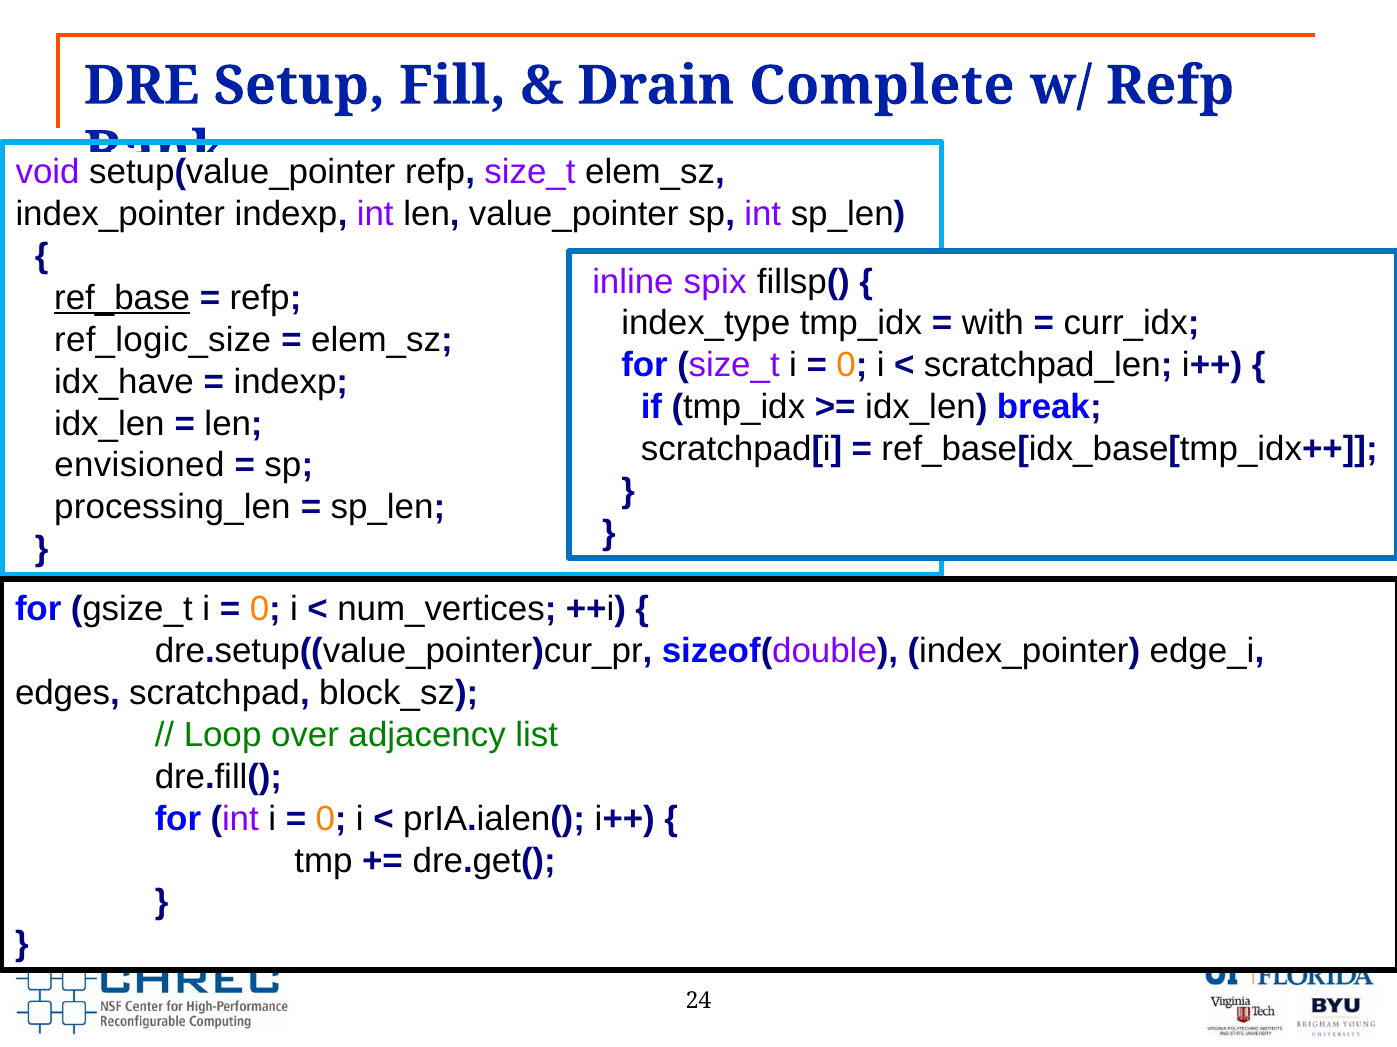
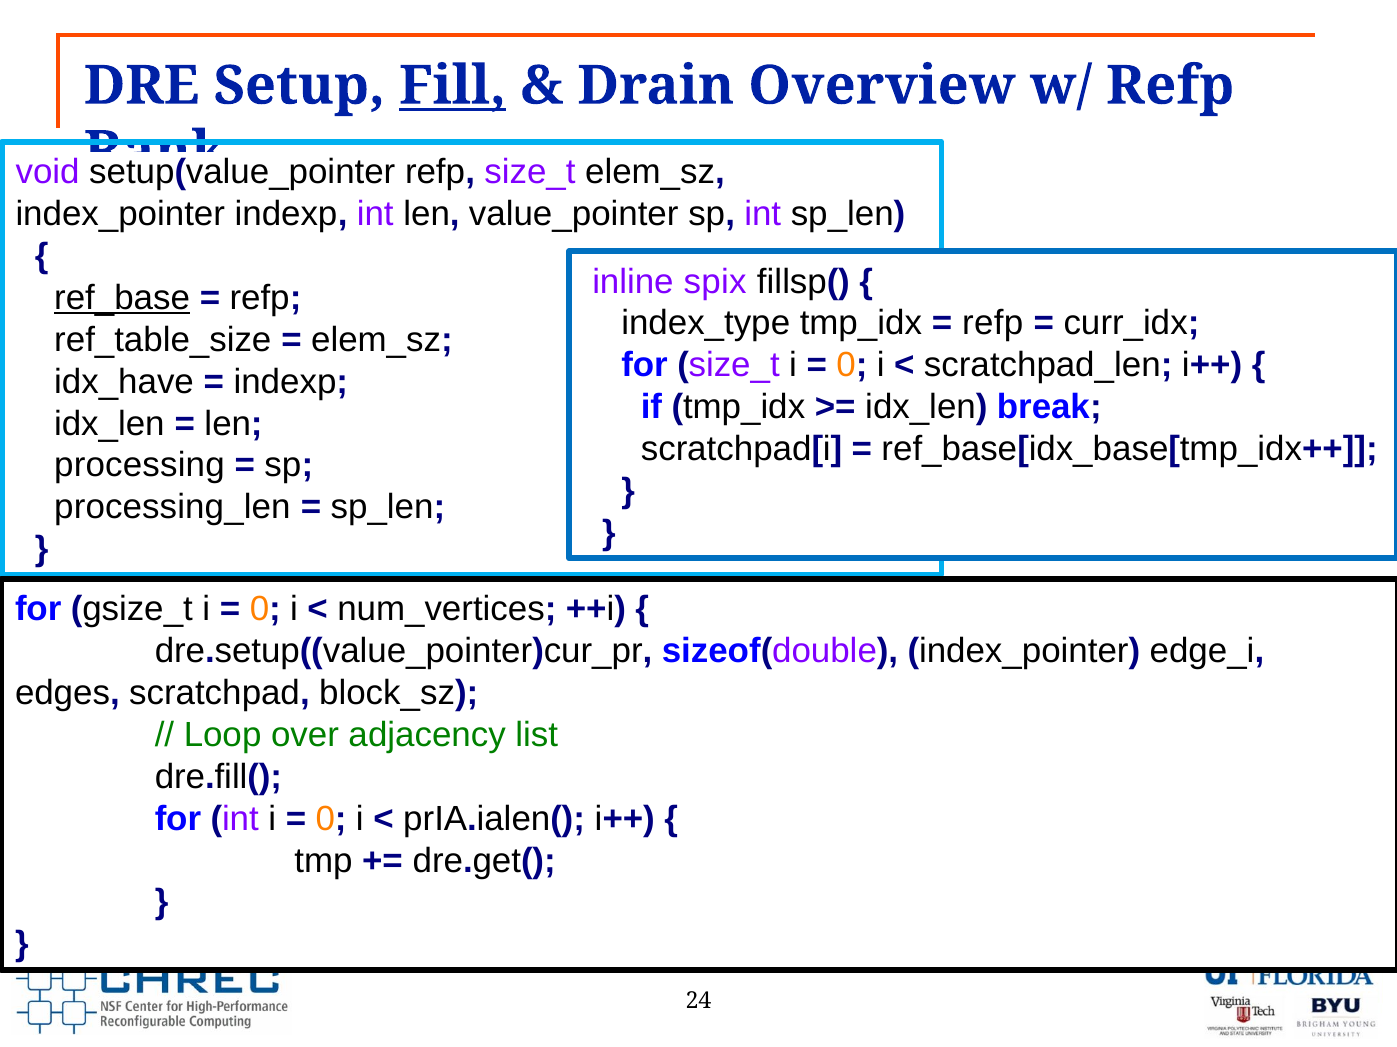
Fill underline: none -> present
Complete: Complete -> Overview
with at (993, 324): with -> refp
ref_logic_size: ref_logic_size -> ref_table_size
envisioned: envisioned -> processing
